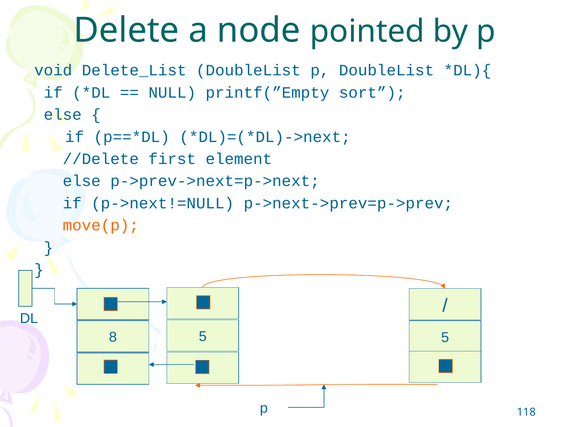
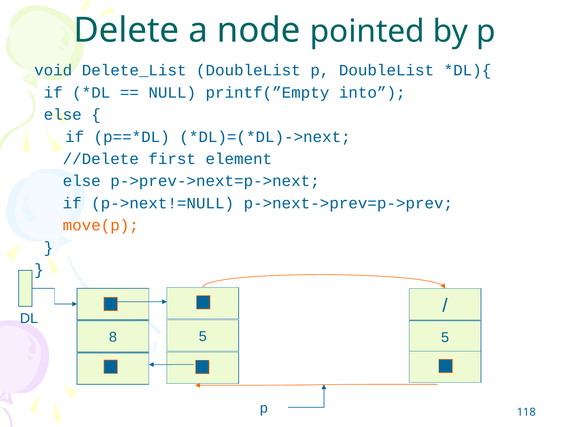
sort: sort -> into
